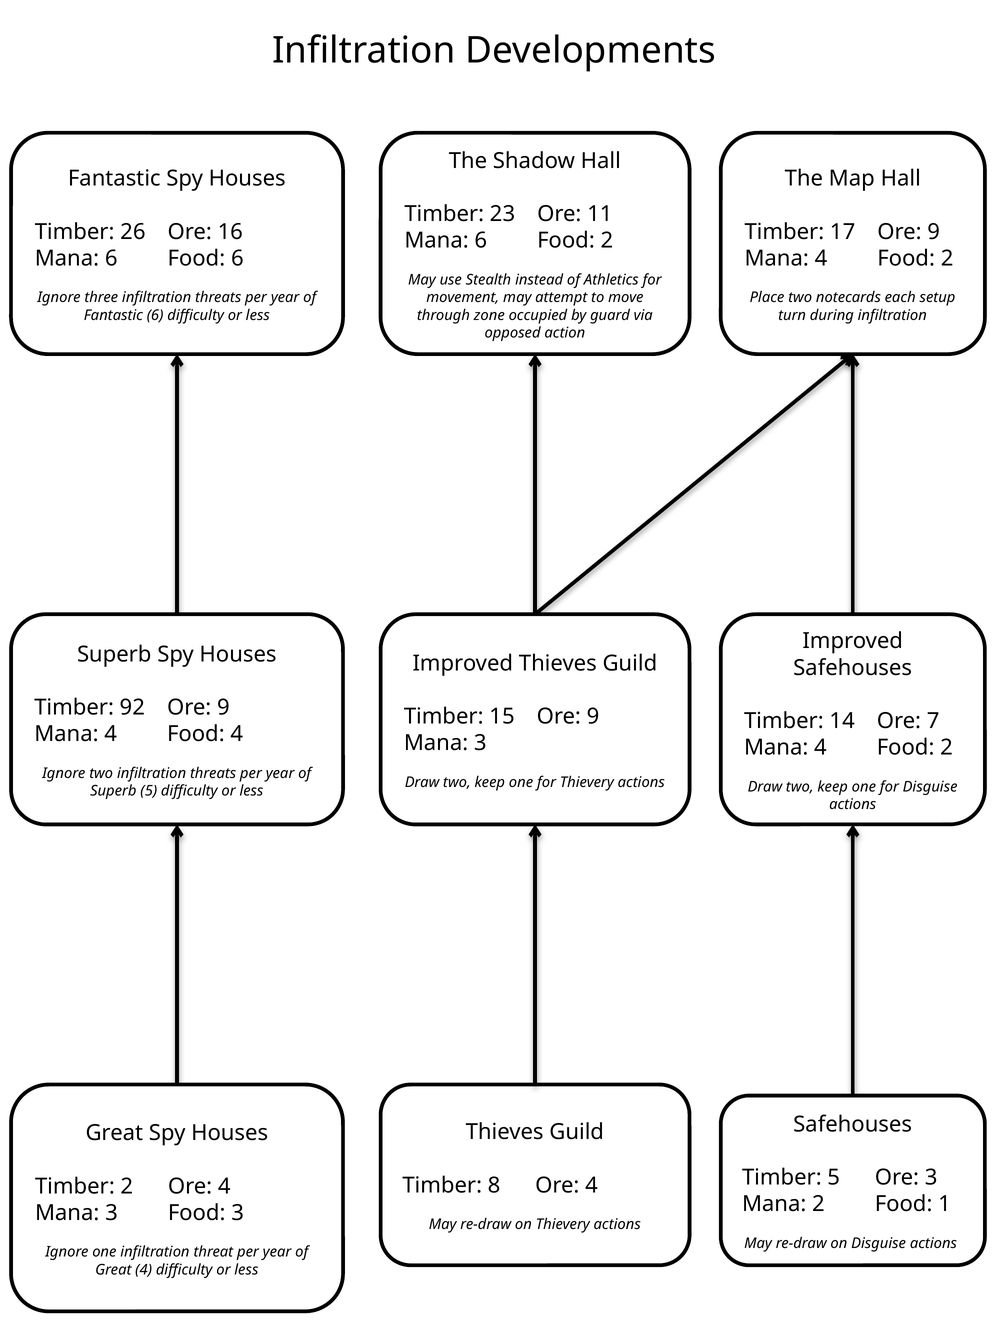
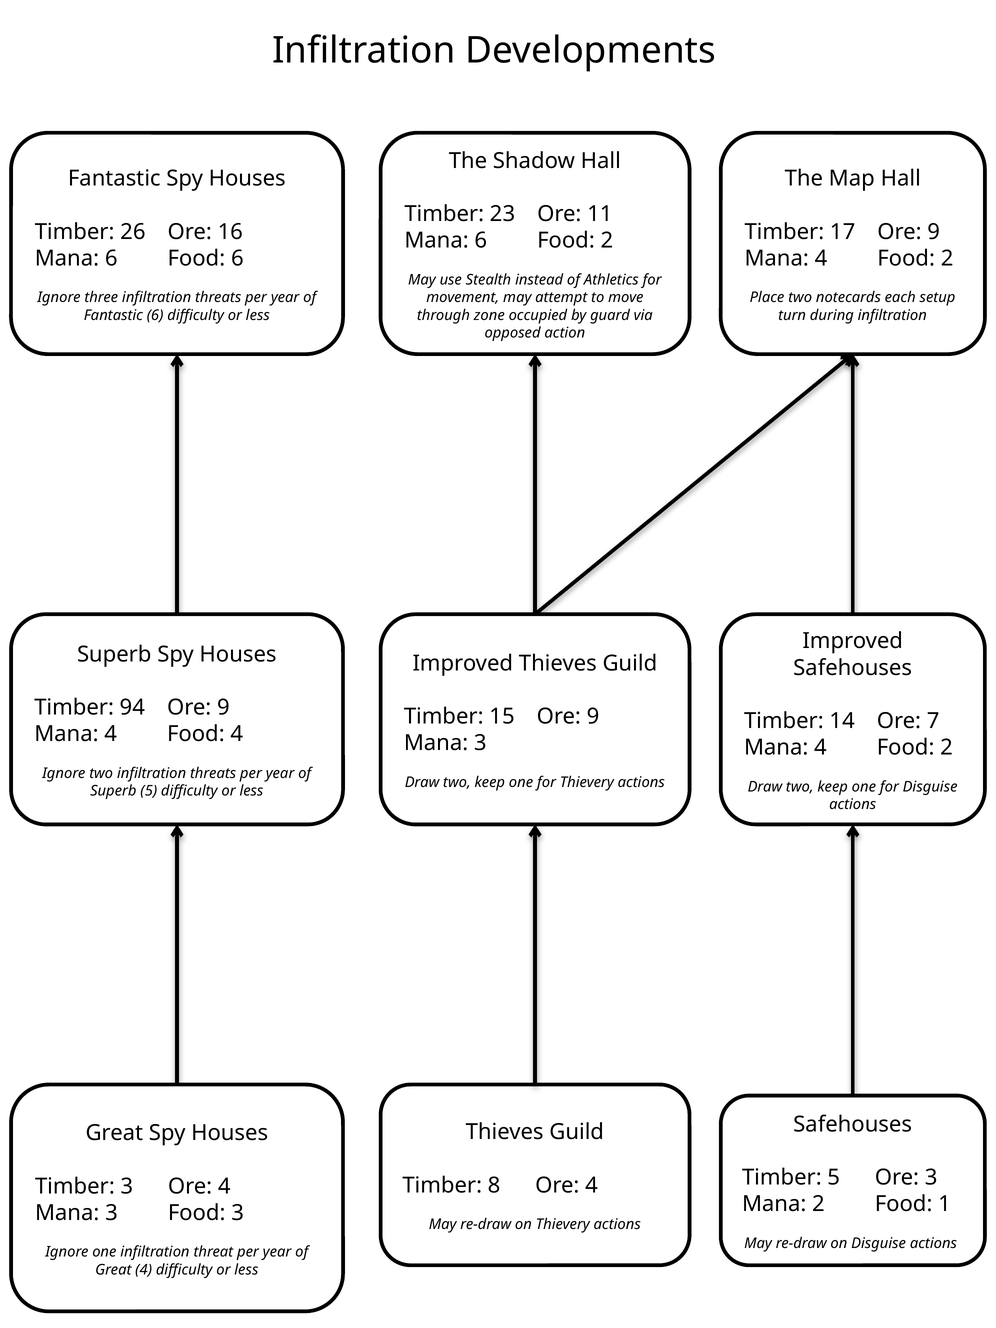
92: 92 -> 94
Timber 2: 2 -> 3
